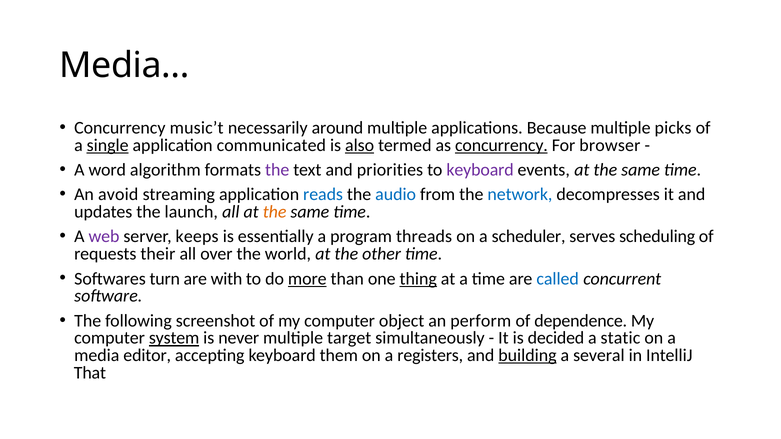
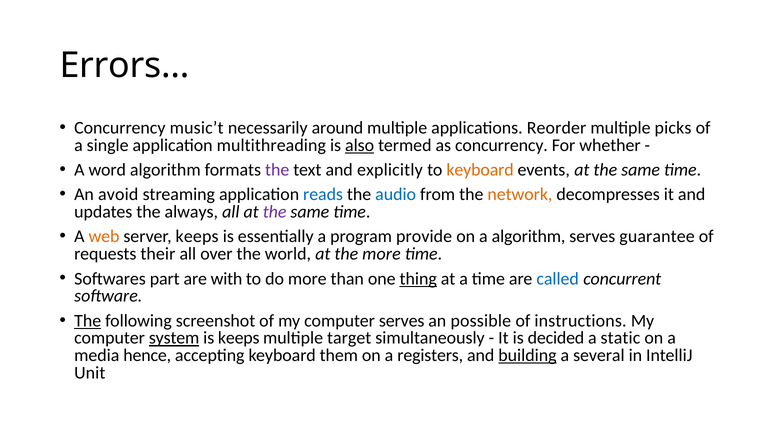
Media…: Media… -> Errors…
Because: Because -> Reorder
single underline: present -> none
communicated: communicated -> multithreading
concurrency at (501, 145) underline: present -> none
browser: browser -> whether
priorities: priorities -> explicitly
keyboard at (480, 170) colour: purple -> orange
network colour: blue -> orange
launch: launch -> always
the at (275, 212) colour: orange -> purple
web colour: purple -> orange
threads: threads -> provide
a scheduler: scheduler -> algorithm
scheduling: scheduling -> guarantee
the other: other -> more
turn: turn -> part
more at (307, 279) underline: present -> none
The at (88, 321) underline: none -> present
computer object: object -> serves
perform: perform -> possible
dependence: dependence -> instructions
is never: never -> keeps
editor: editor -> hence
That: That -> Unit
